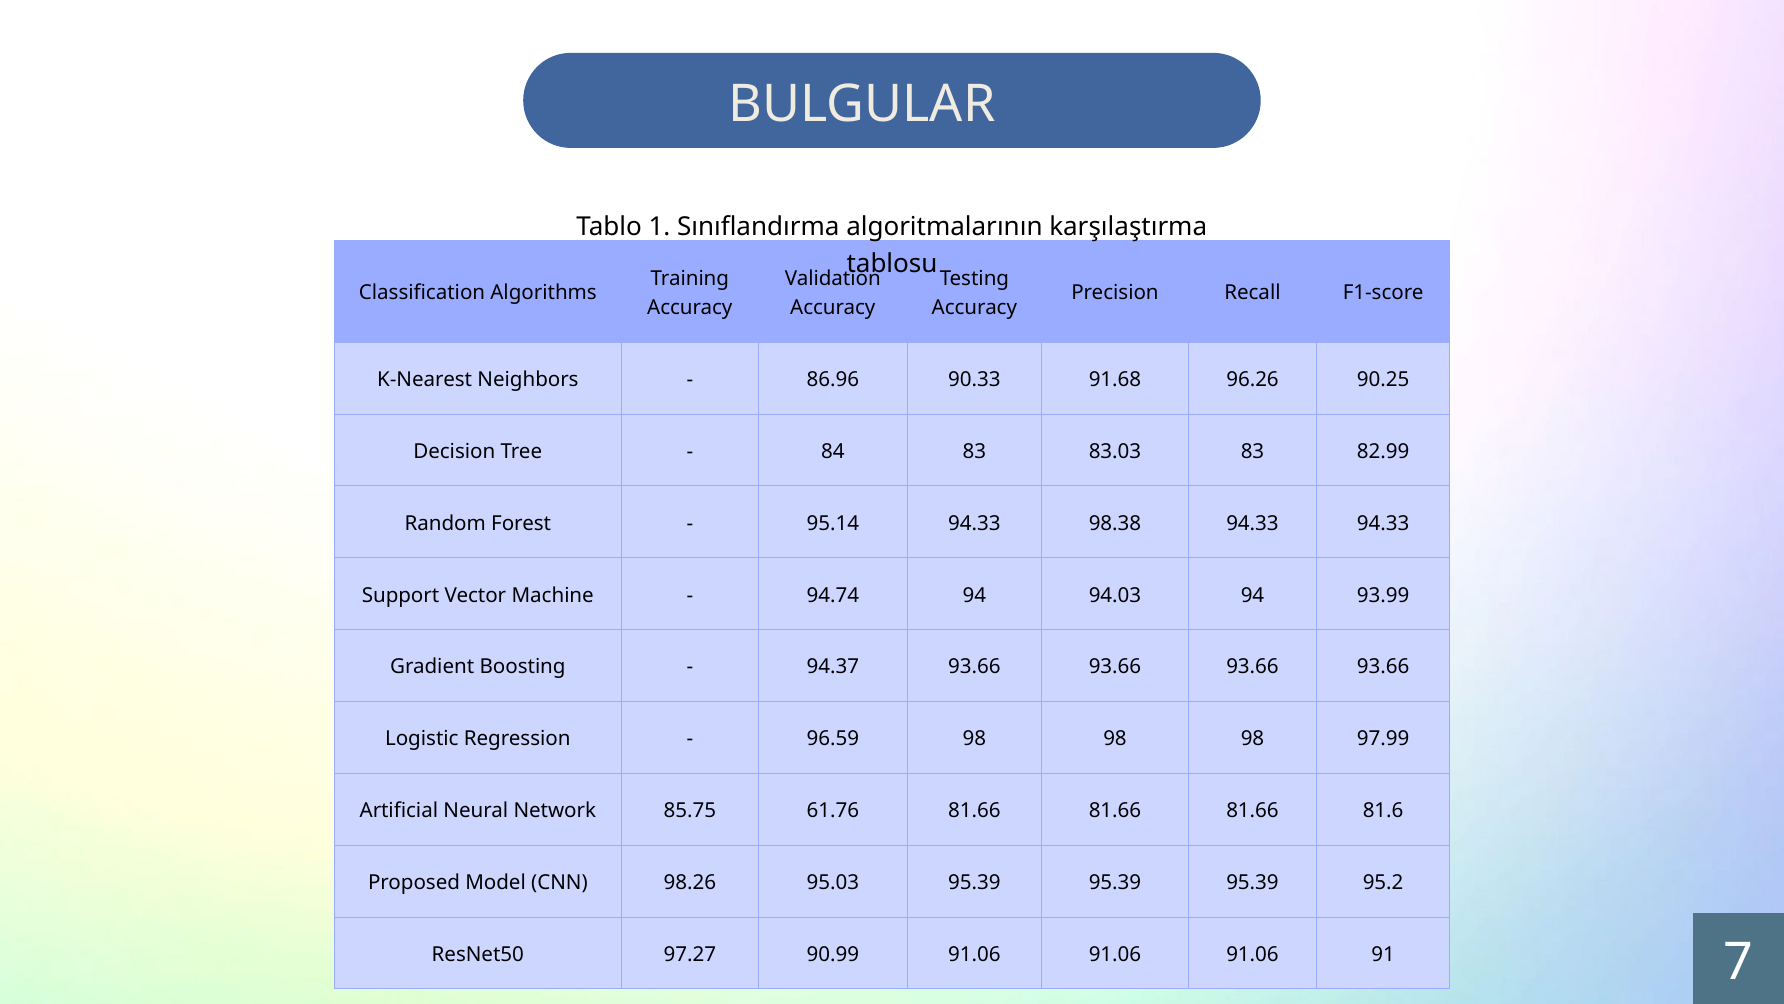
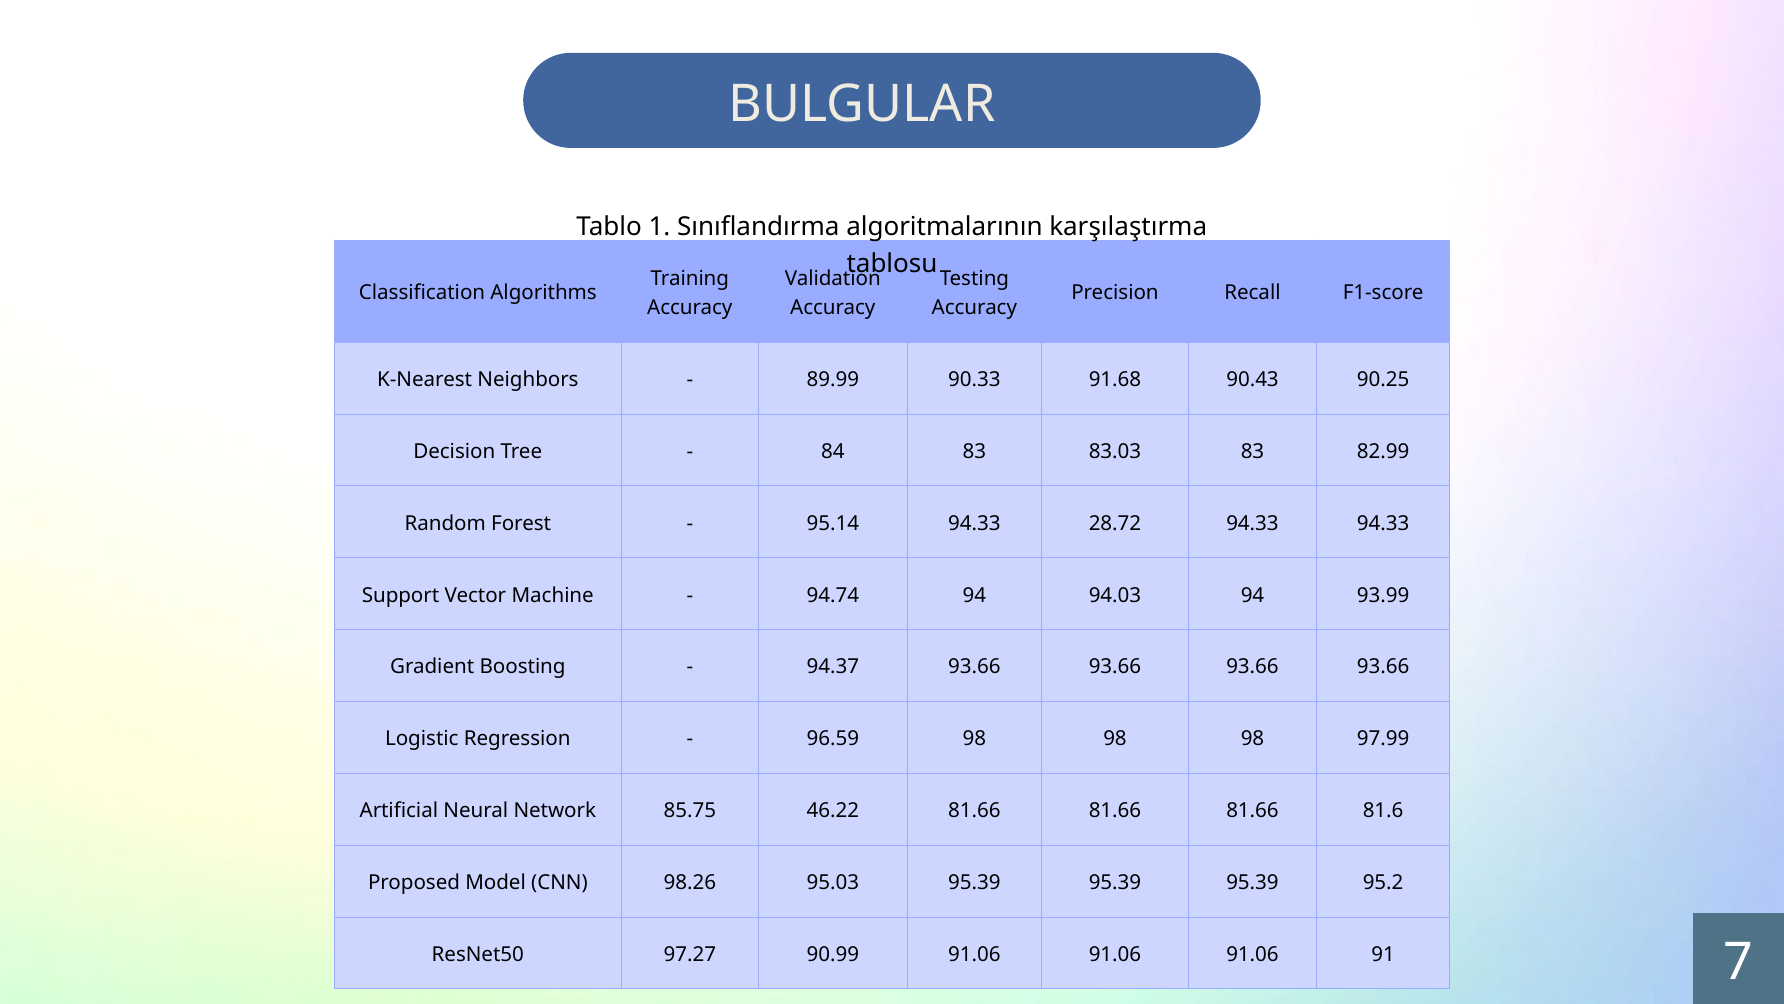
86.96: 86.96 -> 89.99
96.26: 96.26 -> 90.43
98.38: 98.38 -> 28.72
61.76: 61.76 -> 46.22
